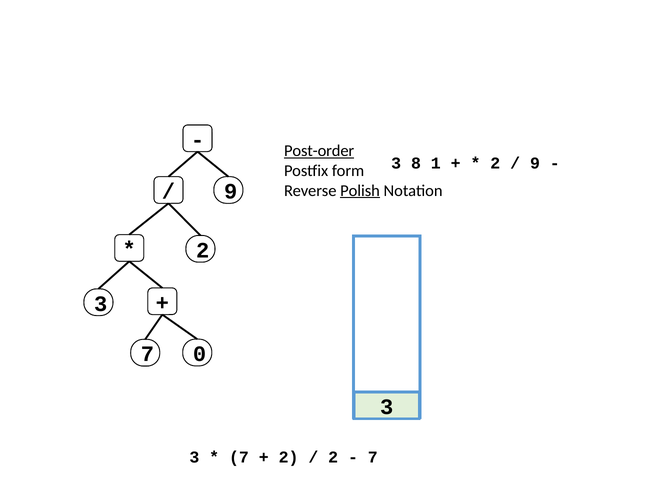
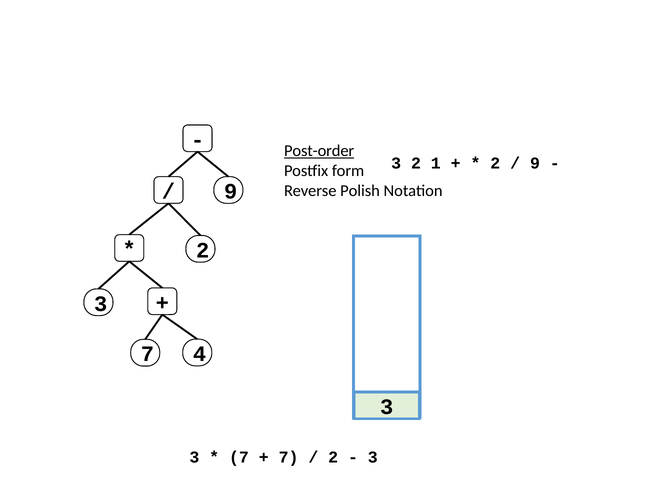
3 8: 8 -> 2
Polish underline: present -> none
0: 0 -> 4
2 at (289, 457): 2 -> 7
7 at (373, 457): 7 -> 3
